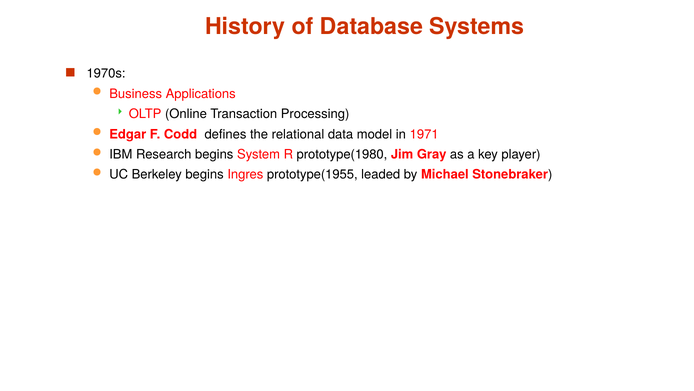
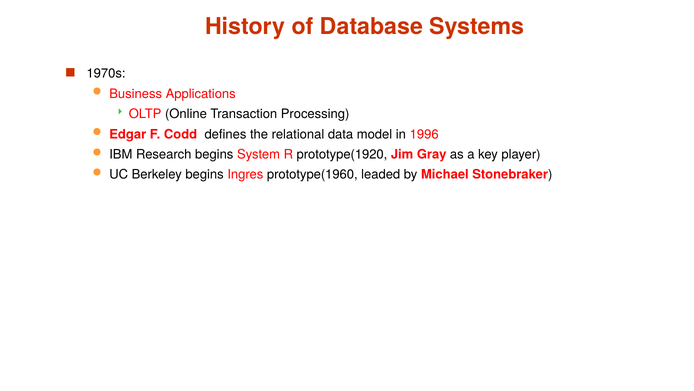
1971: 1971 -> 1996
prototype(1980: prototype(1980 -> prototype(1920
prototype(1955: prototype(1955 -> prototype(1960
